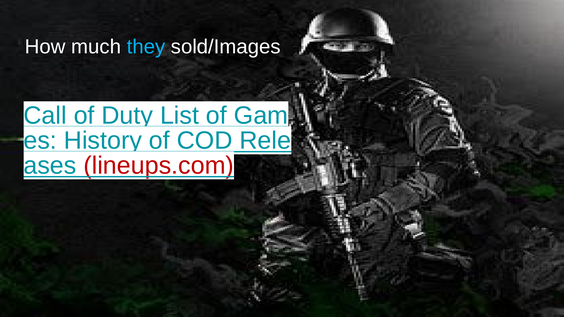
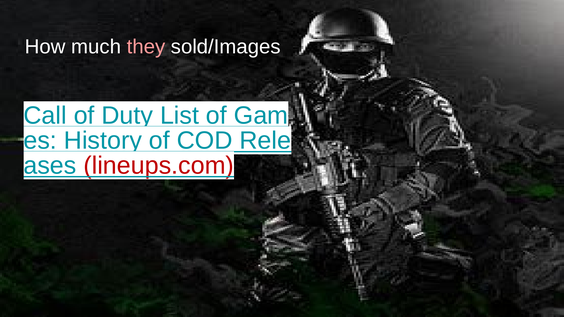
they colour: light blue -> pink
